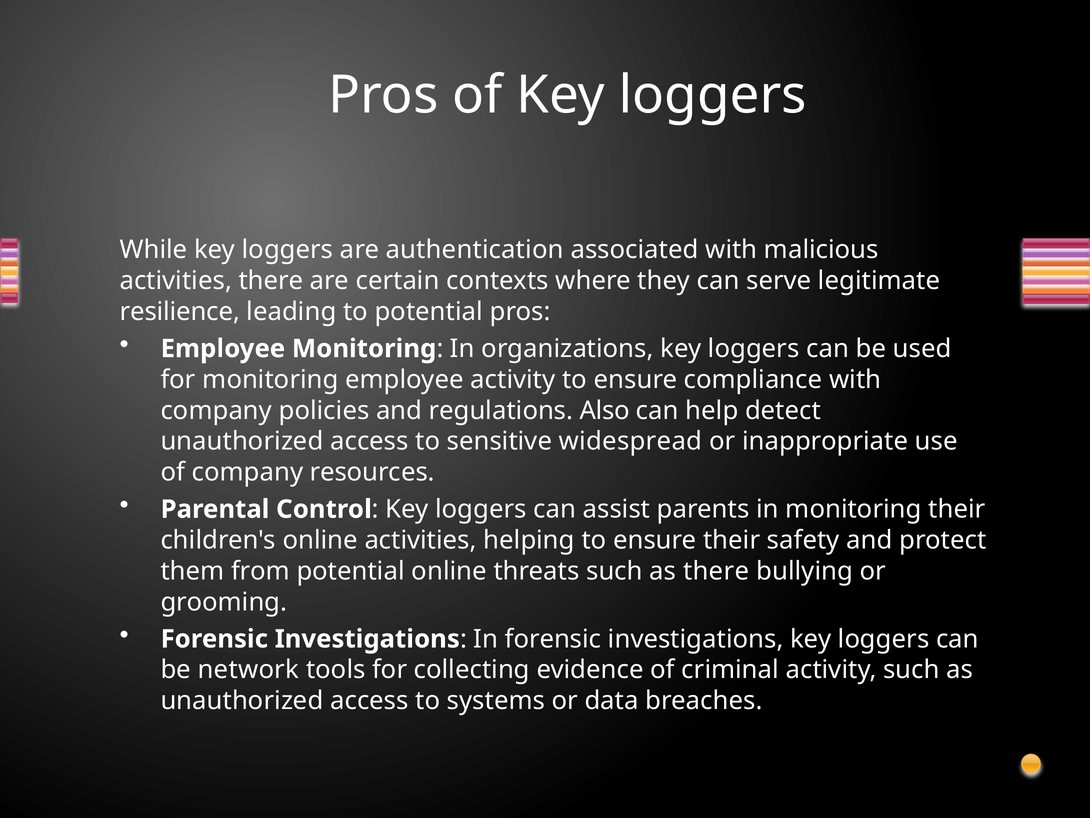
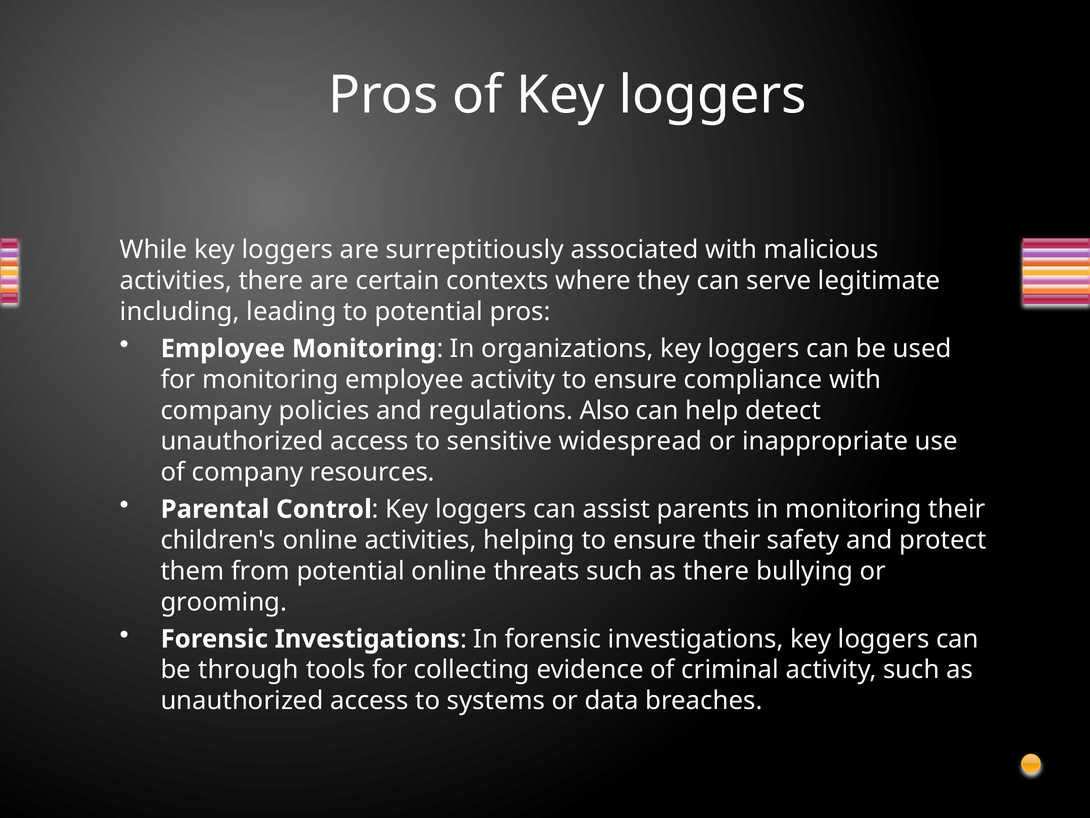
authentication: authentication -> surreptitiously
resilience: resilience -> including
network: network -> through
